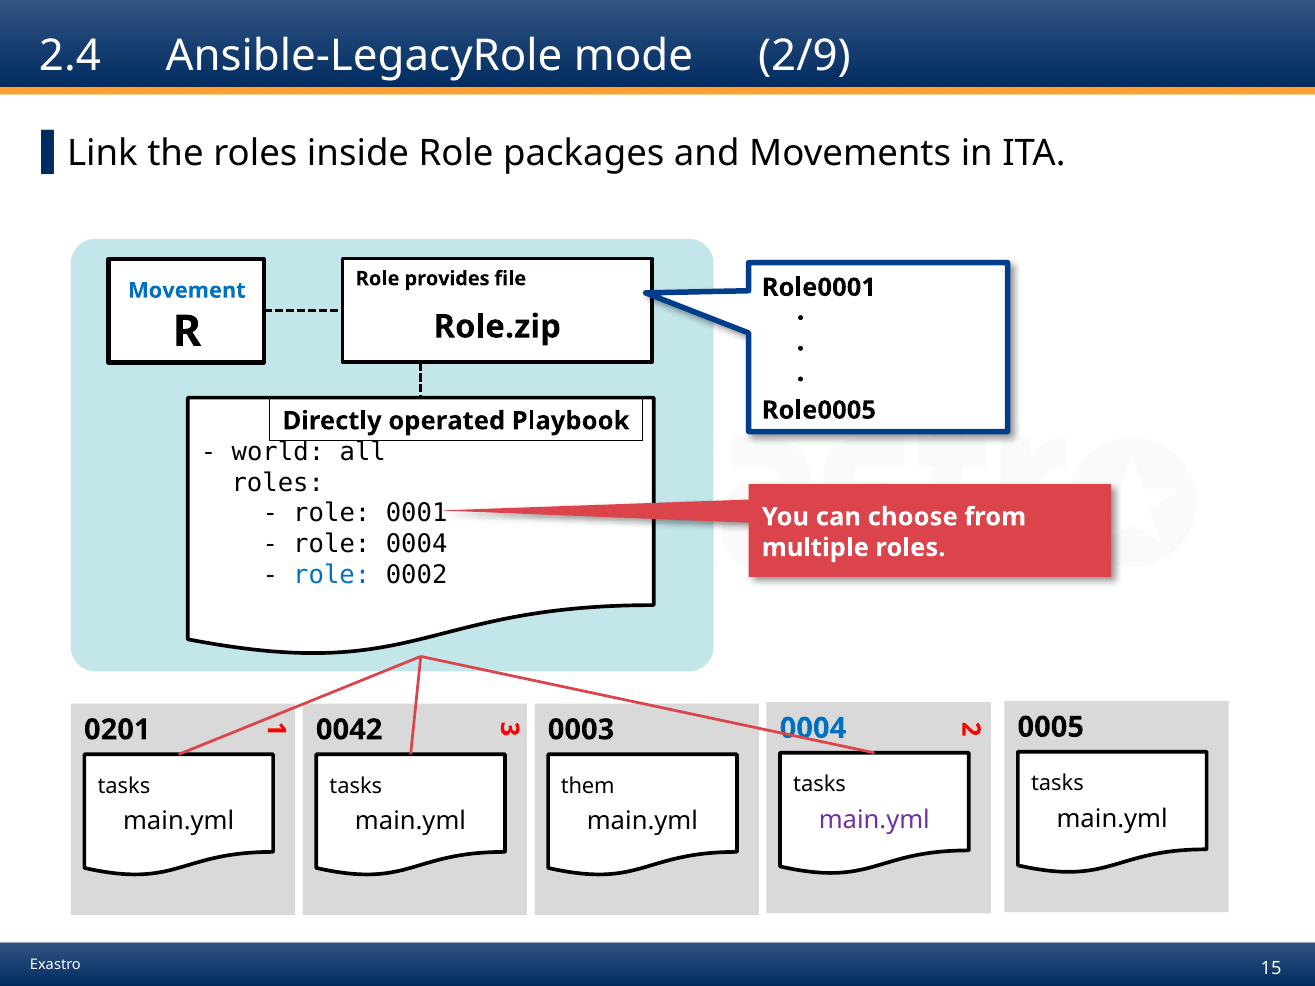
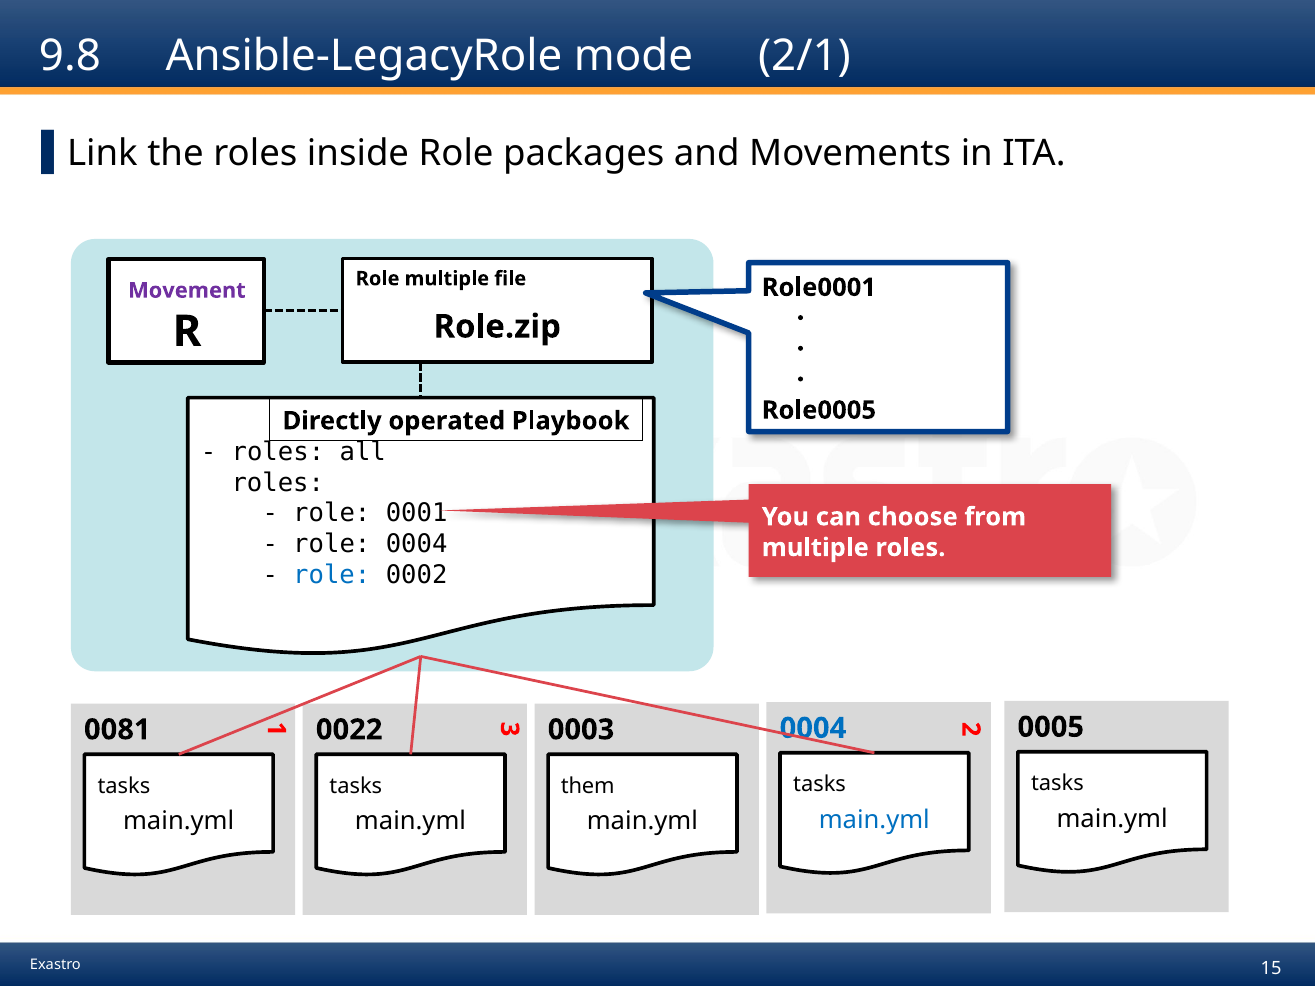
2.4: 2.4 -> 9.8
2/9: 2/9 -> 2/1
Role provides: provides -> multiple
Movement colour: blue -> purple
world at (278, 452): world -> roles
0201: 0201 -> 0081
0042: 0042 -> 0022
main.yml at (874, 820) colour: purple -> blue
